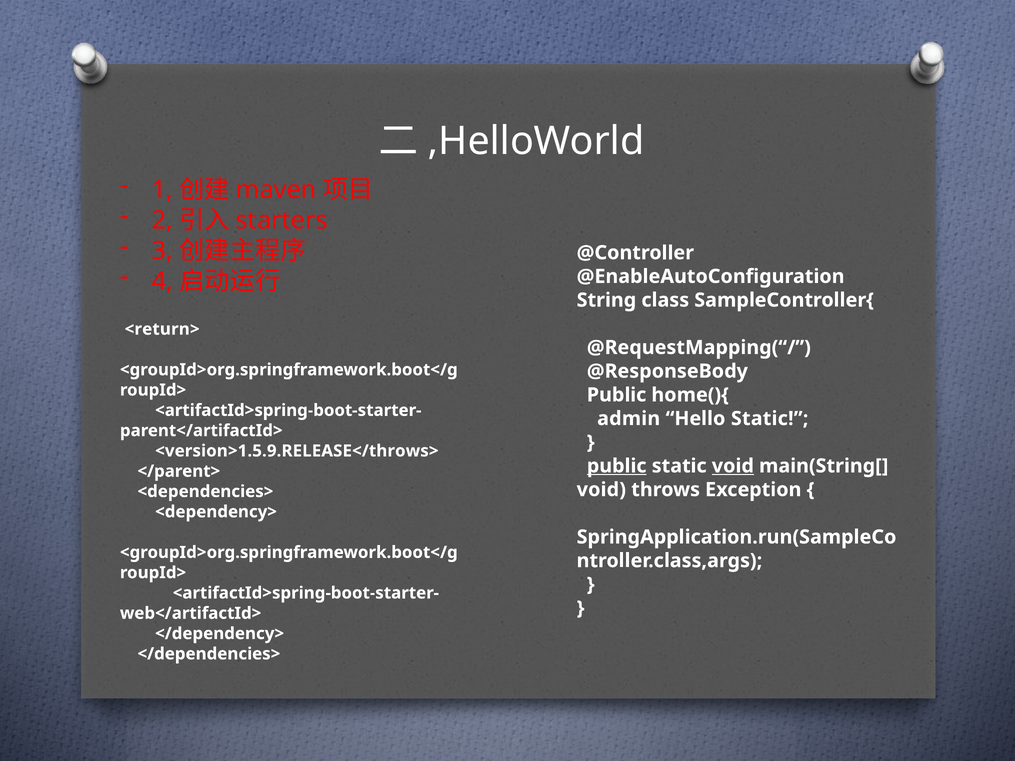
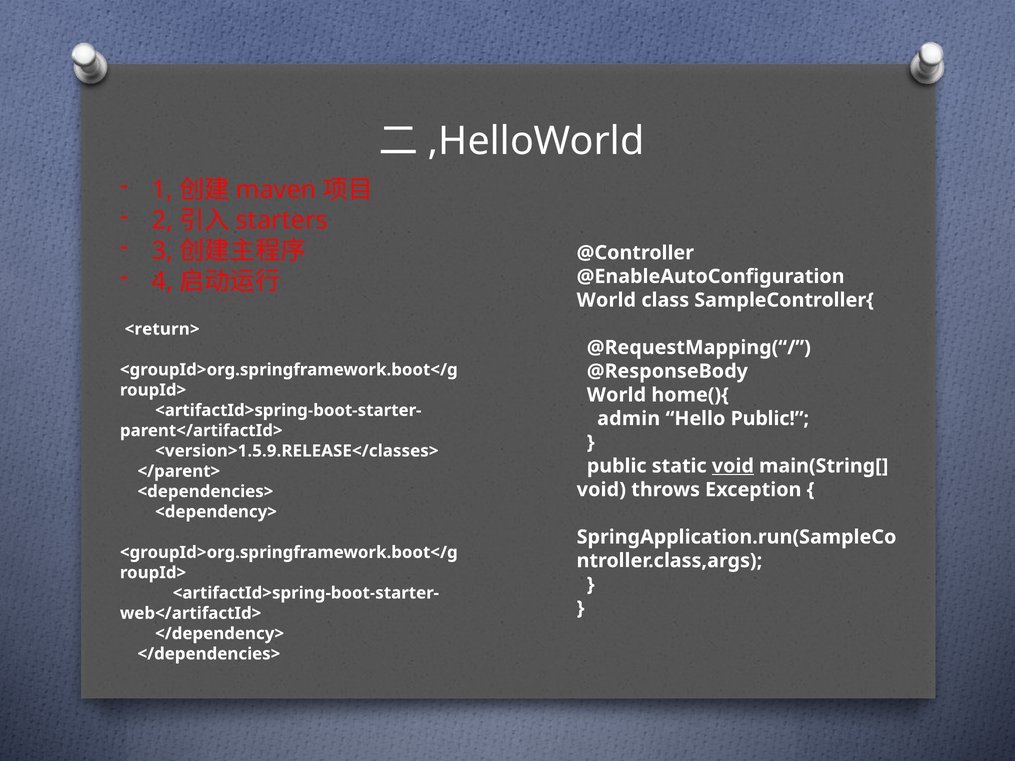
String at (606, 300): String -> World
Public at (617, 395): Public -> World
Hello Static: Static -> Public
<version>1.5.9.RELEASE</throws>: <version>1.5.9.RELEASE</throws> -> <version>1.5.9.RELEASE</classes>
public at (617, 466) underline: present -> none
